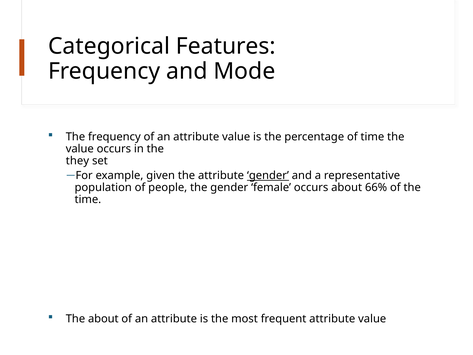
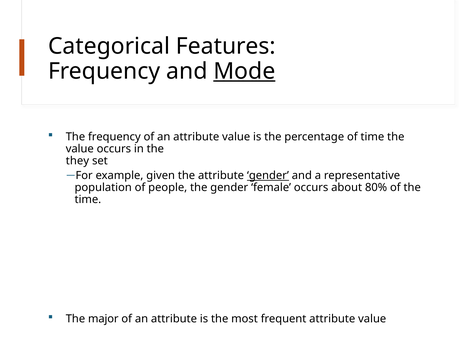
Mode underline: none -> present
66%: 66% -> 80%
The about: about -> major
